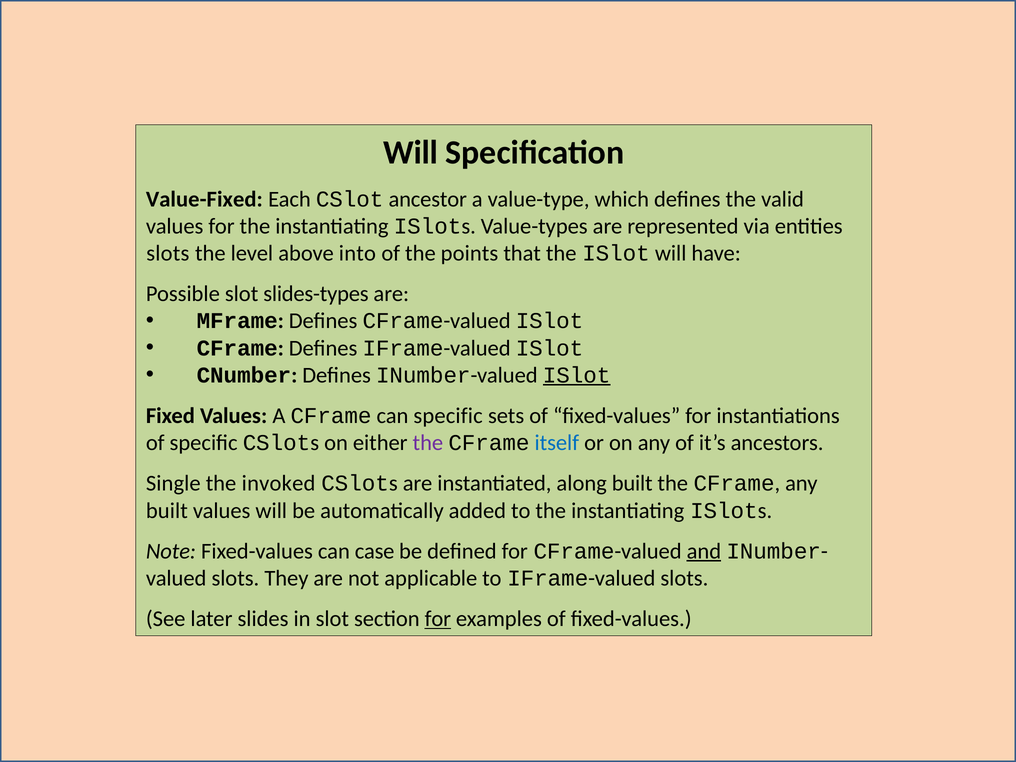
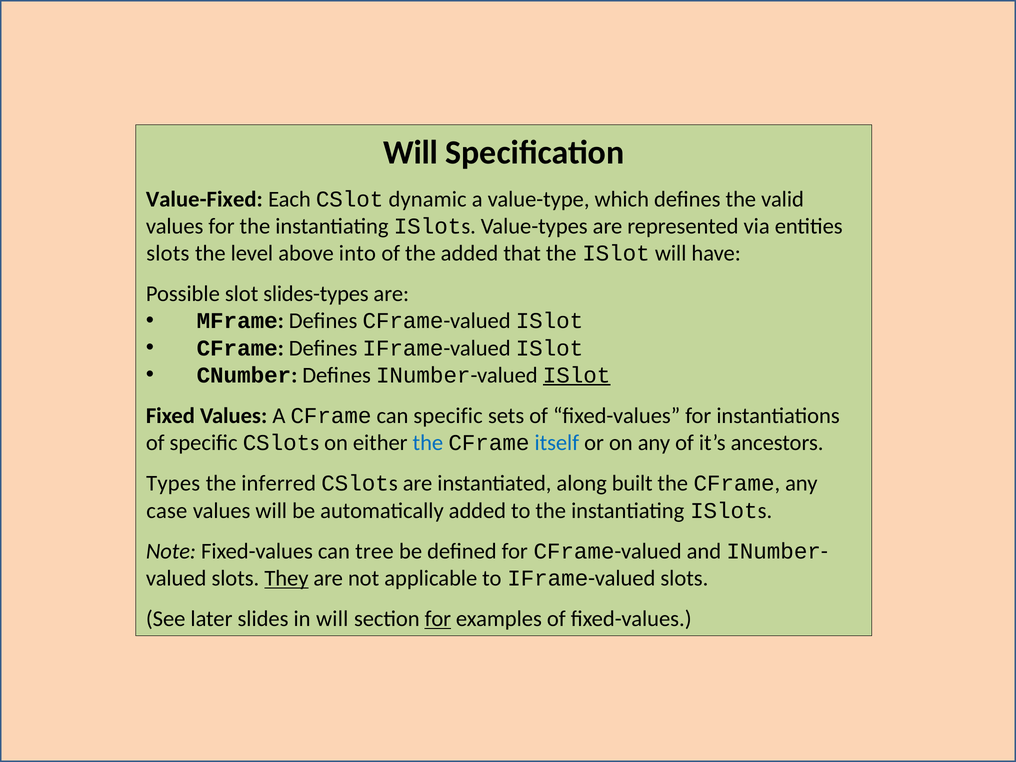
ancestor: ancestor -> dynamic
the points: points -> added
the at (428, 443) colour: purple -> blue
Single: Single -> Types
invoked: invoked -> inferred
built at (167, 511): built -> case
case: case -> tree
and underline: present -> none
They underline: none -> present
in slot: slot -> will
